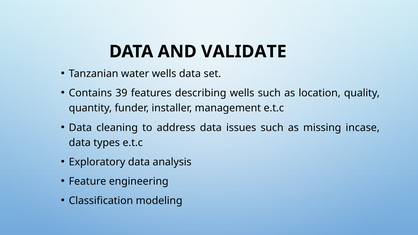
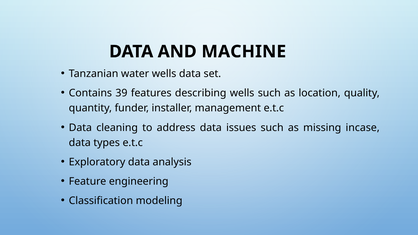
VALIDATE: VALIDATE -> MACHINE
